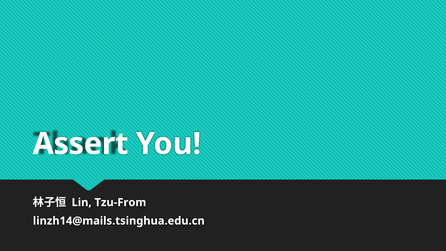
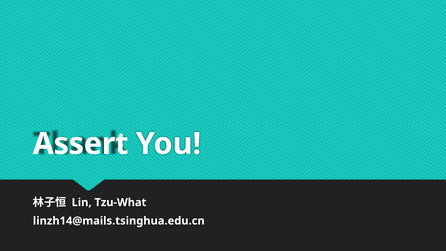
Tzu-From: Tzu-From -> Tzu-What
